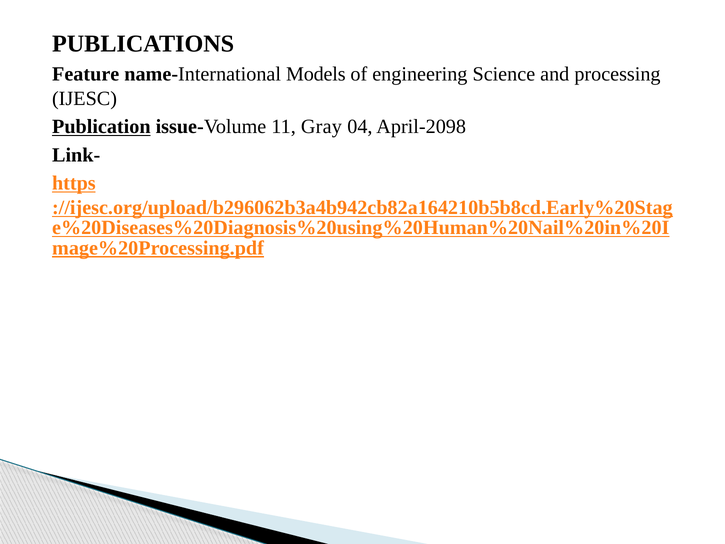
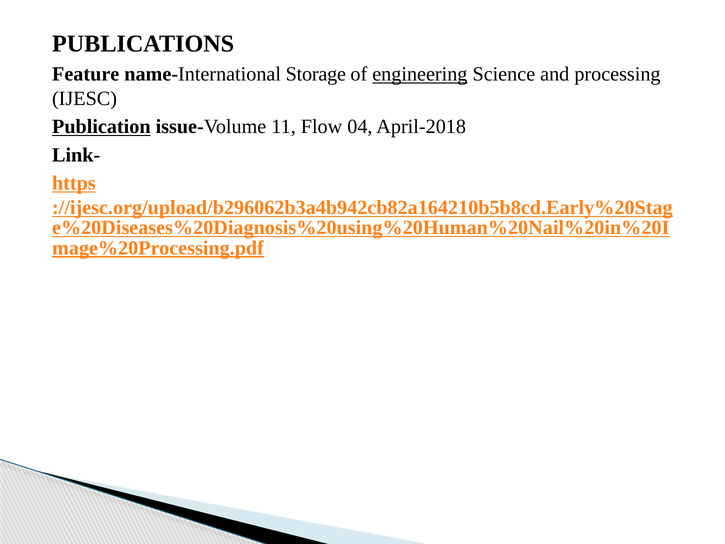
Models: Models -> Storage
engineering underline: none -> present
Gray: Gray -> Flow
April-2098: April-2098 -> April-2018
